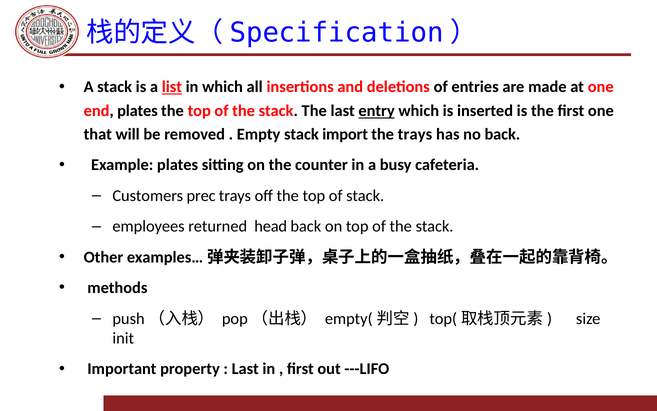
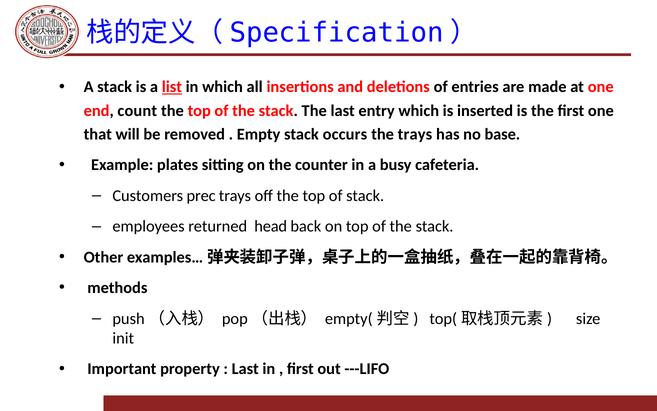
end plates: plates -> count
entry underline: present -> none
import: import -> occurs
no back: back -> base
